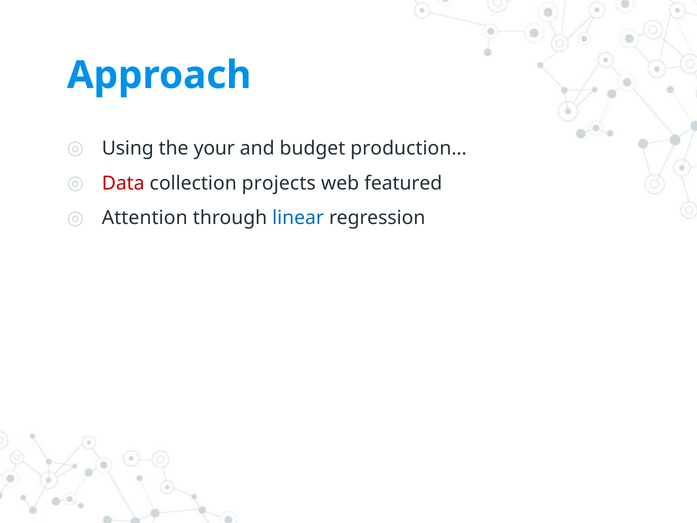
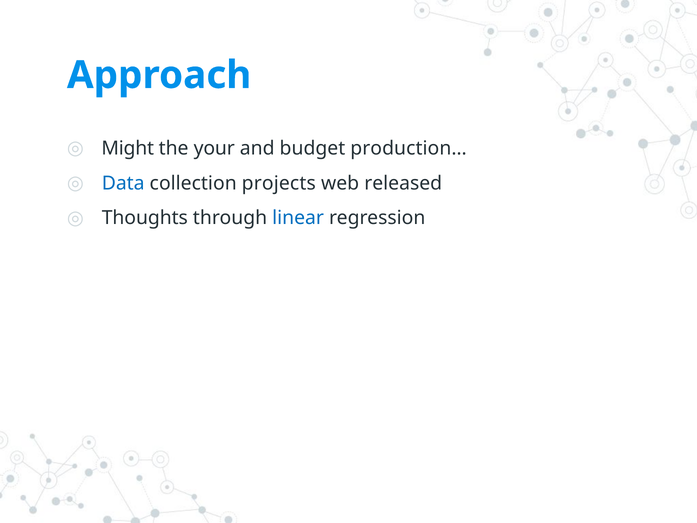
Using: Using -> Might
Data colour: red -> blue
featured: featured -> released
Attention: Attention -> Thoughts
